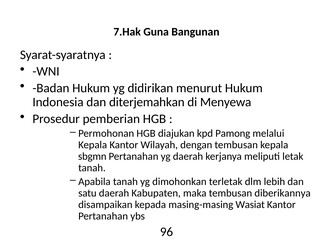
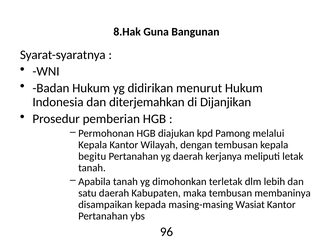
7.Hak: 7.Hak -> 8.Hak
Menyewa: Menyewa -> Dijanjikan
sbgmn: sbgmn -> begitu
diberikannya: diberikannya -> membaninya
